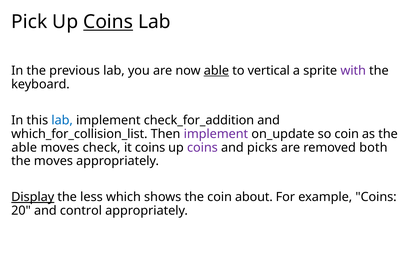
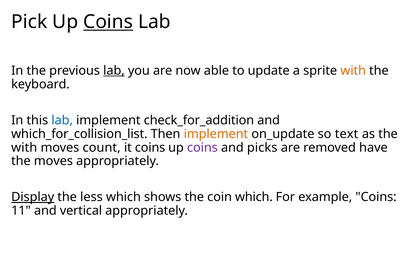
lab at (114, 71) underline: none -> present
able at (216, 71) underline: present -> none
vertical: vertical -> update
with at (353, 71) colour: purple -> orange
implement at (216, 134) colour: purple -> orange
so coin: coin -> text
able at (24, 148): able -> with
check: check -> count
both: both -> have
coin about: about -> which
20: 20 -> 11
control: control -> vertical
